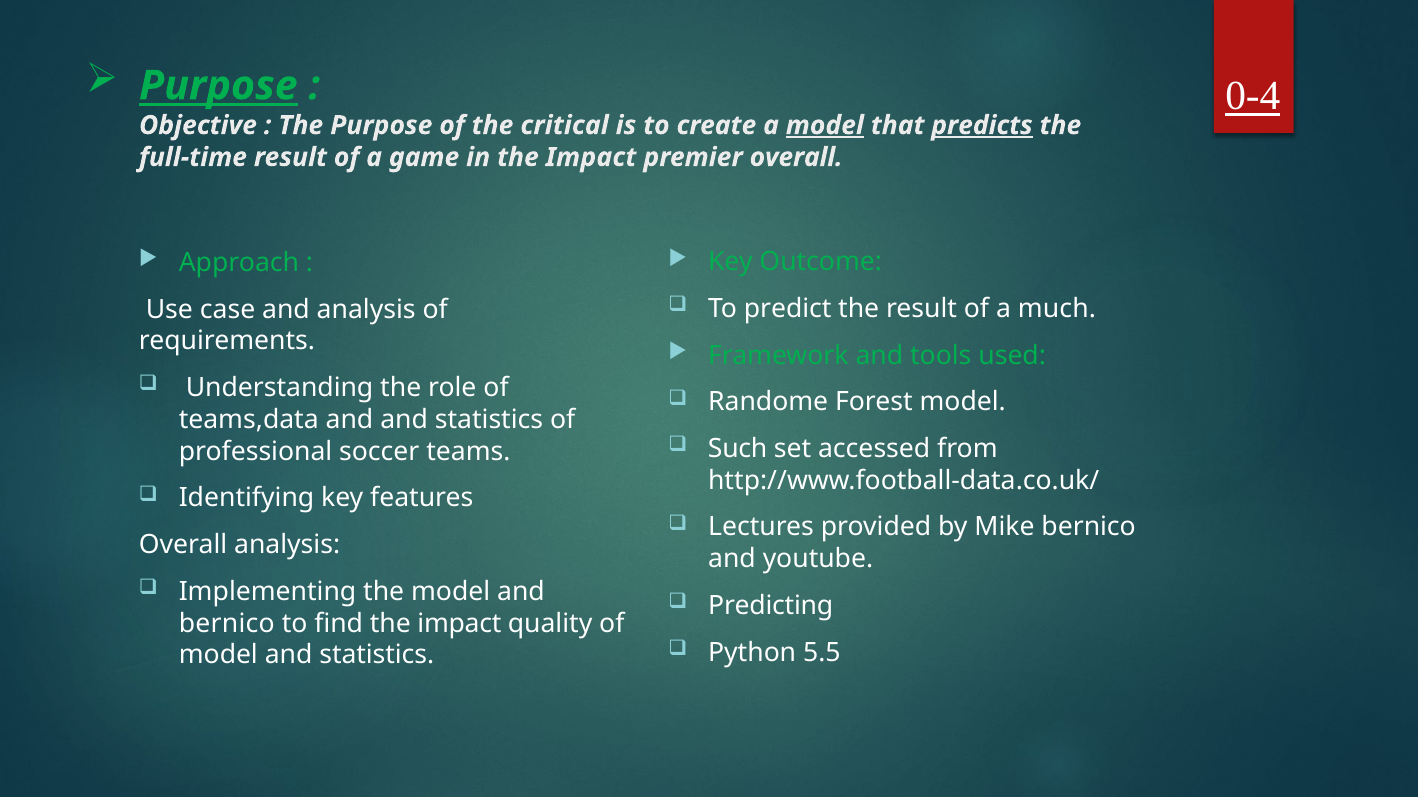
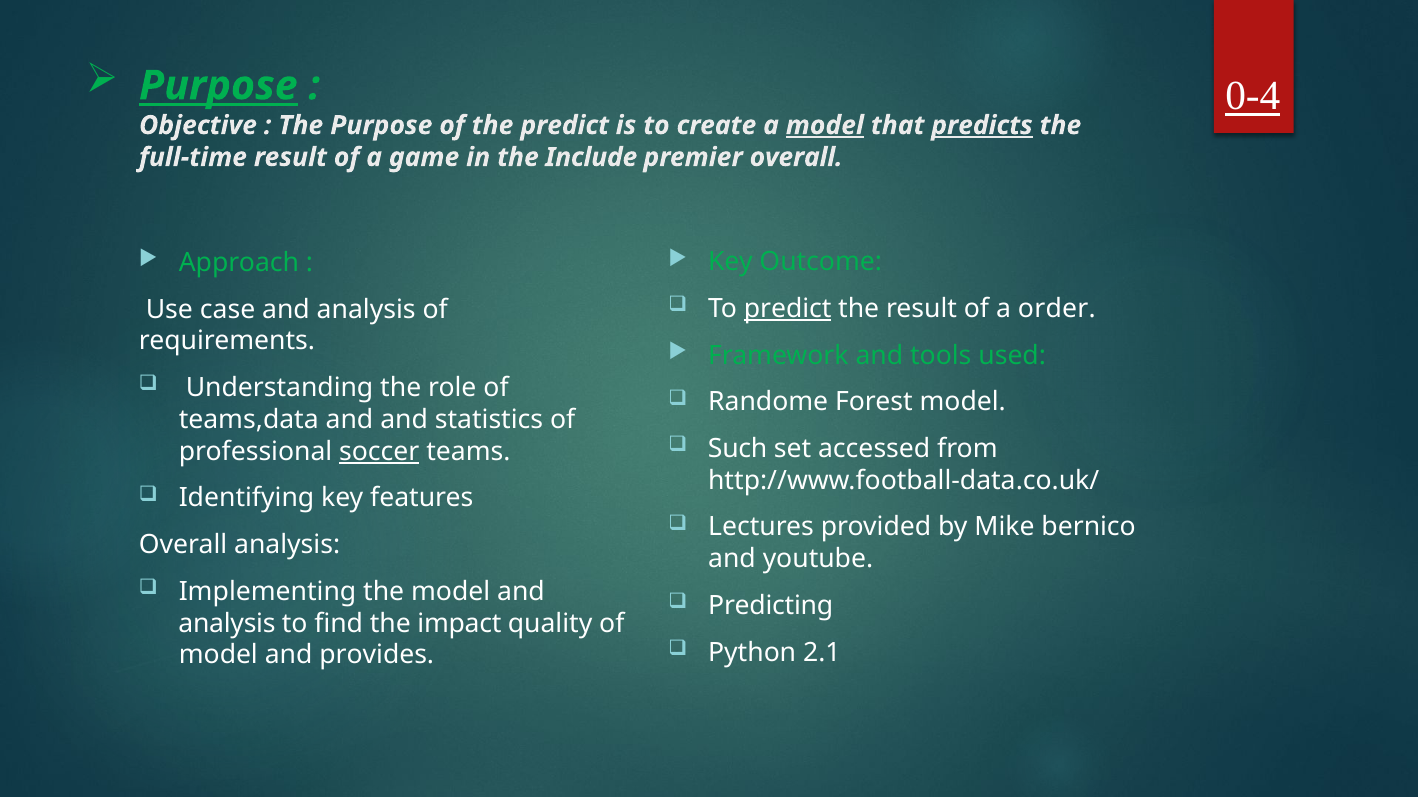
the critical: critical -> predict
in the Impact: Impact -> Include
predict at (788, 309) underline: none -> present
much: much -> order
soccer underline: none -> present
bernico at (227, 624): bernico -> analysis
5.5: 5.5 -> 2.1
model and statistics: statistics -> provides
